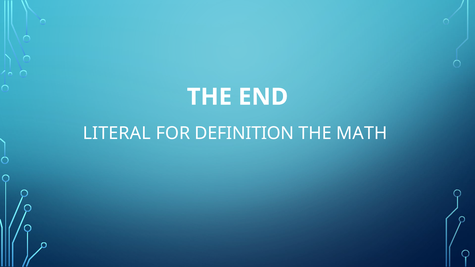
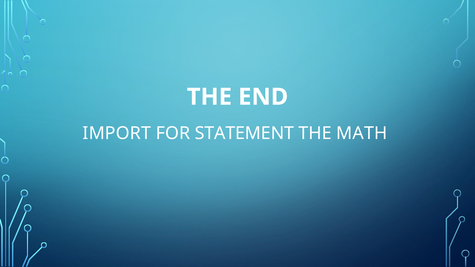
LITERAL: LITERAL -> IMPORT
DEFINITION: DEFINITION -> STATEMENT
